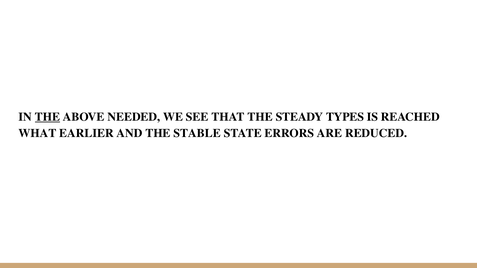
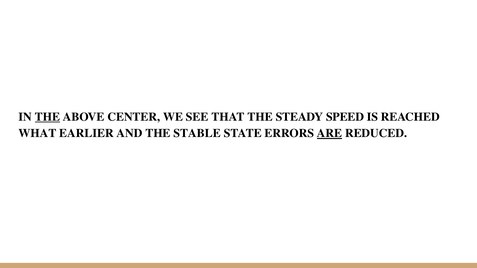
NEEDED: NEEDED -> CENTER
TYPES: TYPES -> SPEED
ARE underline: none -> present
